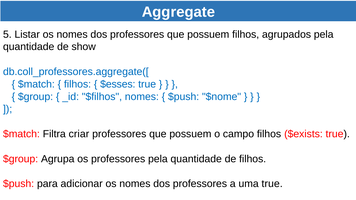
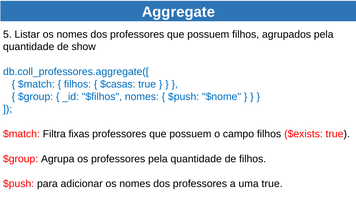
$esses: $esses -> $casas
criar: criar -> fixas
